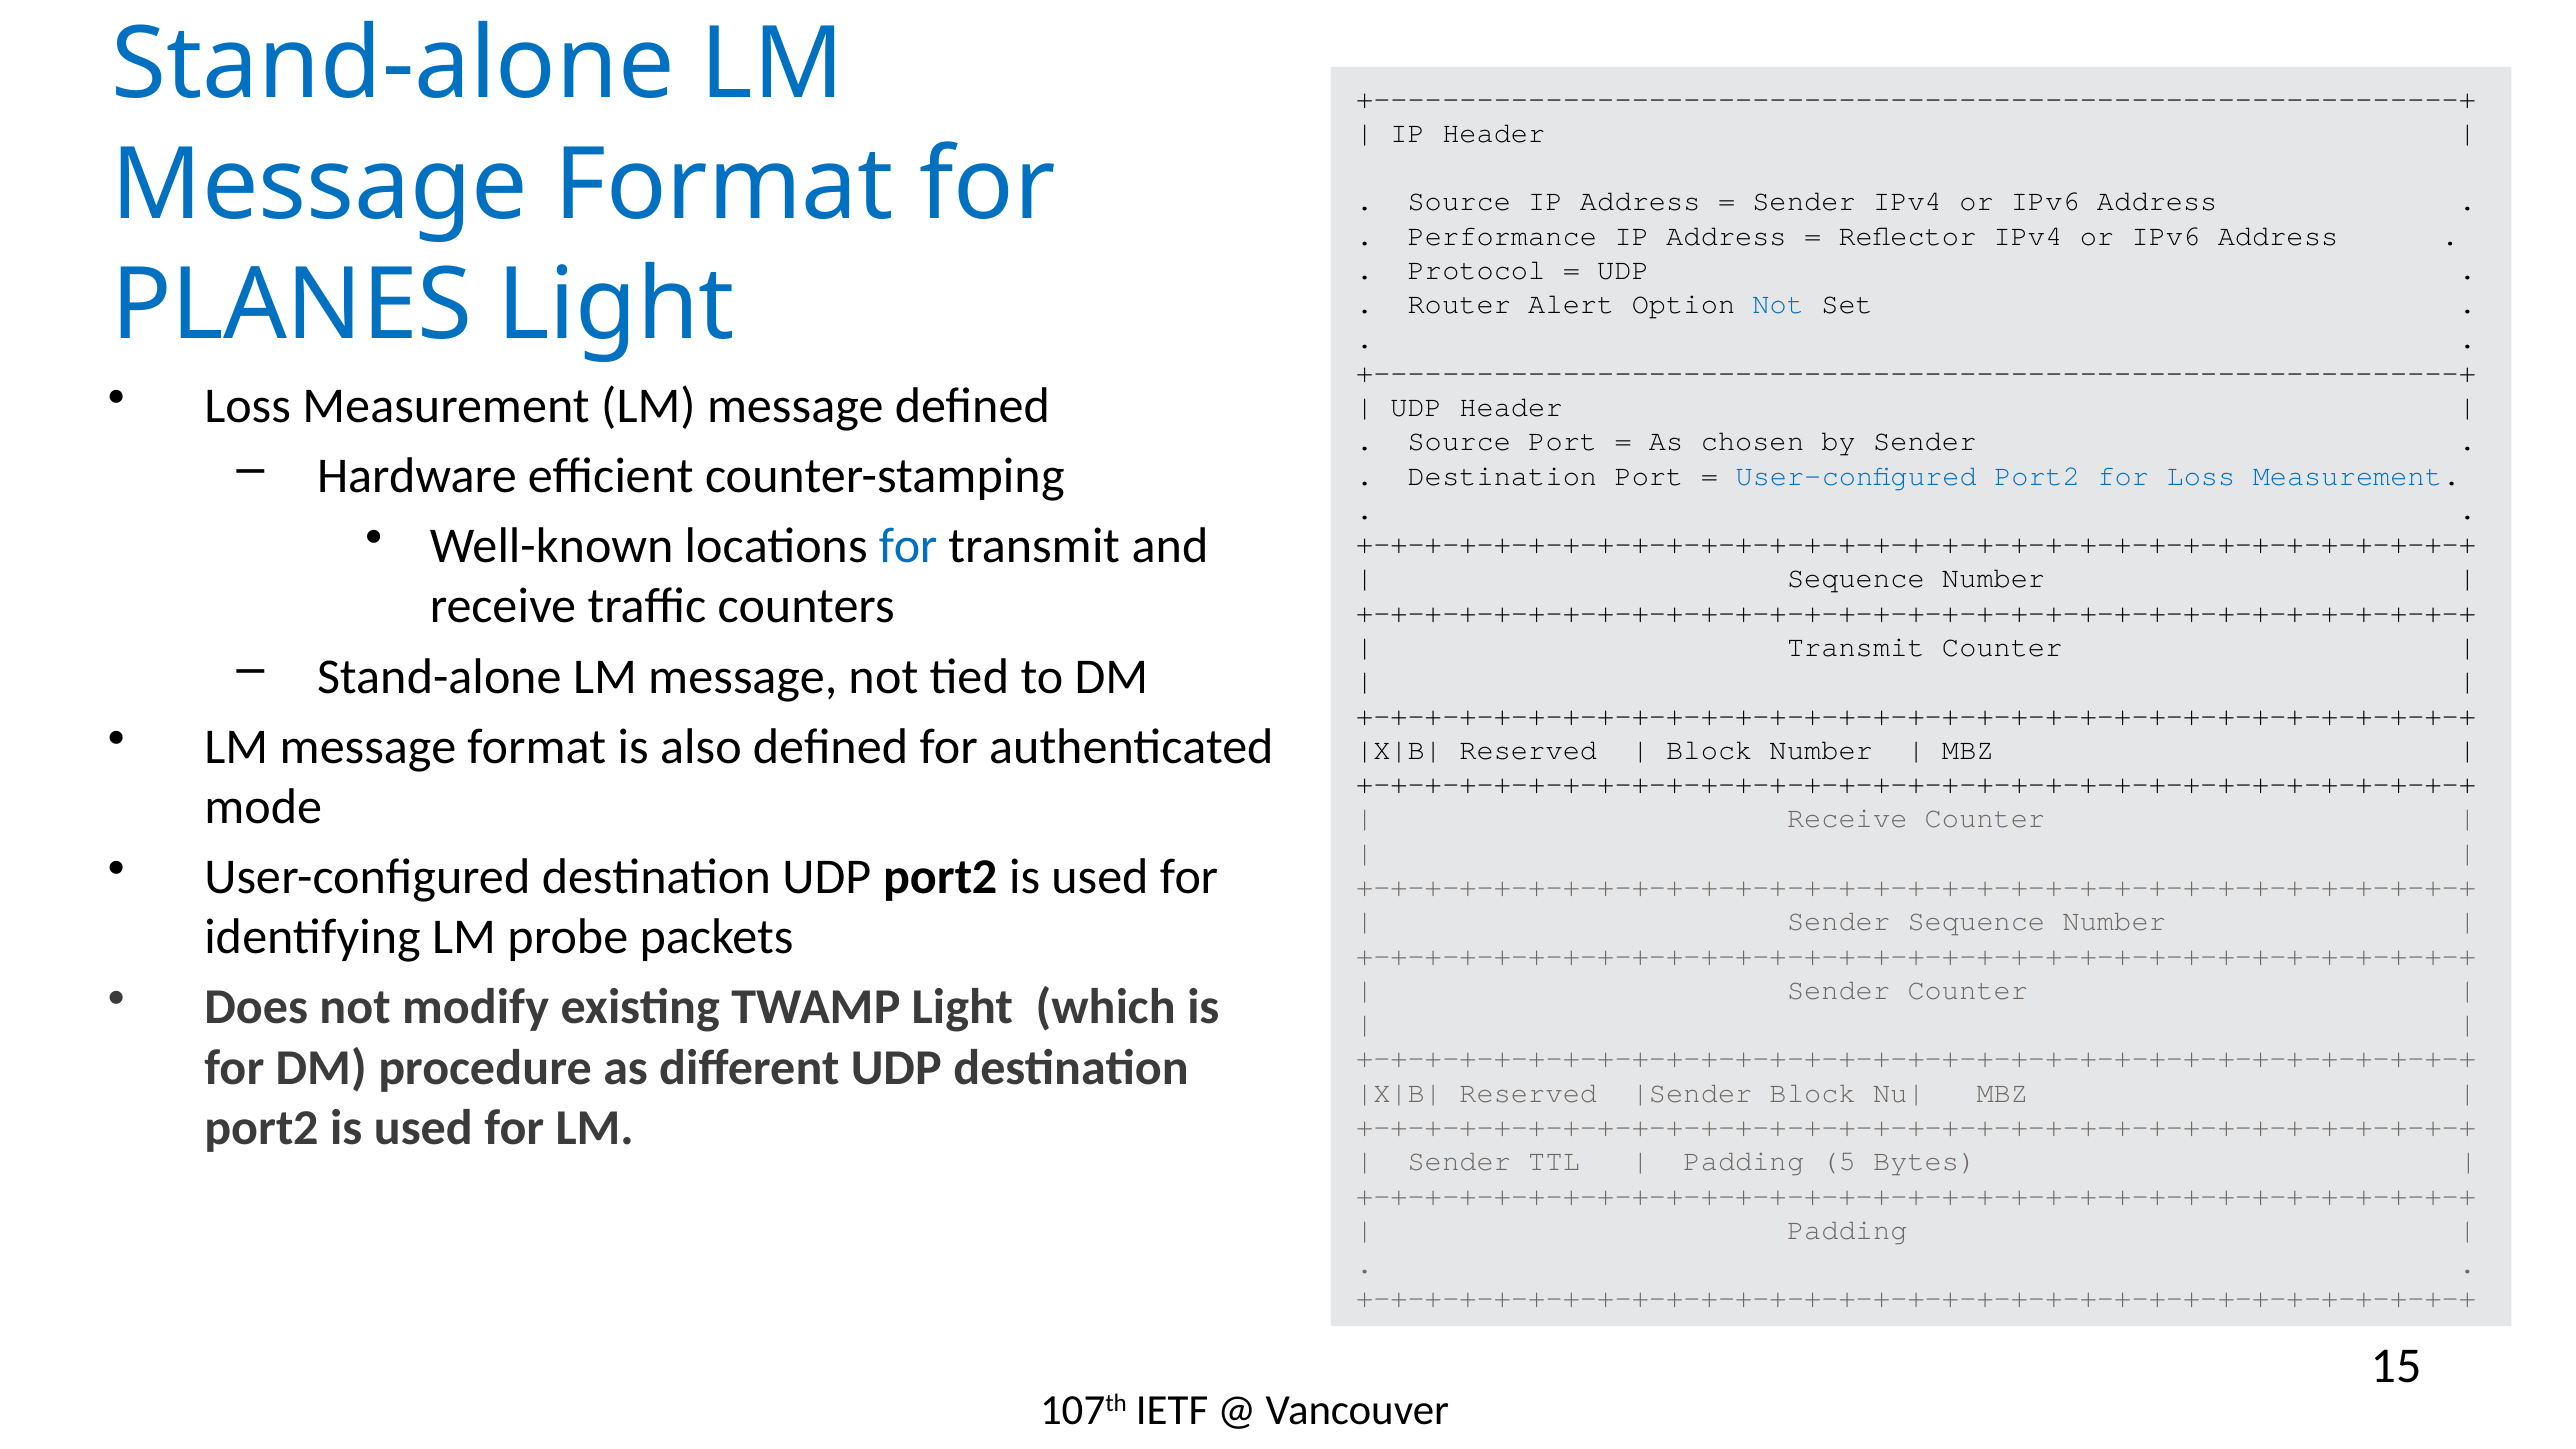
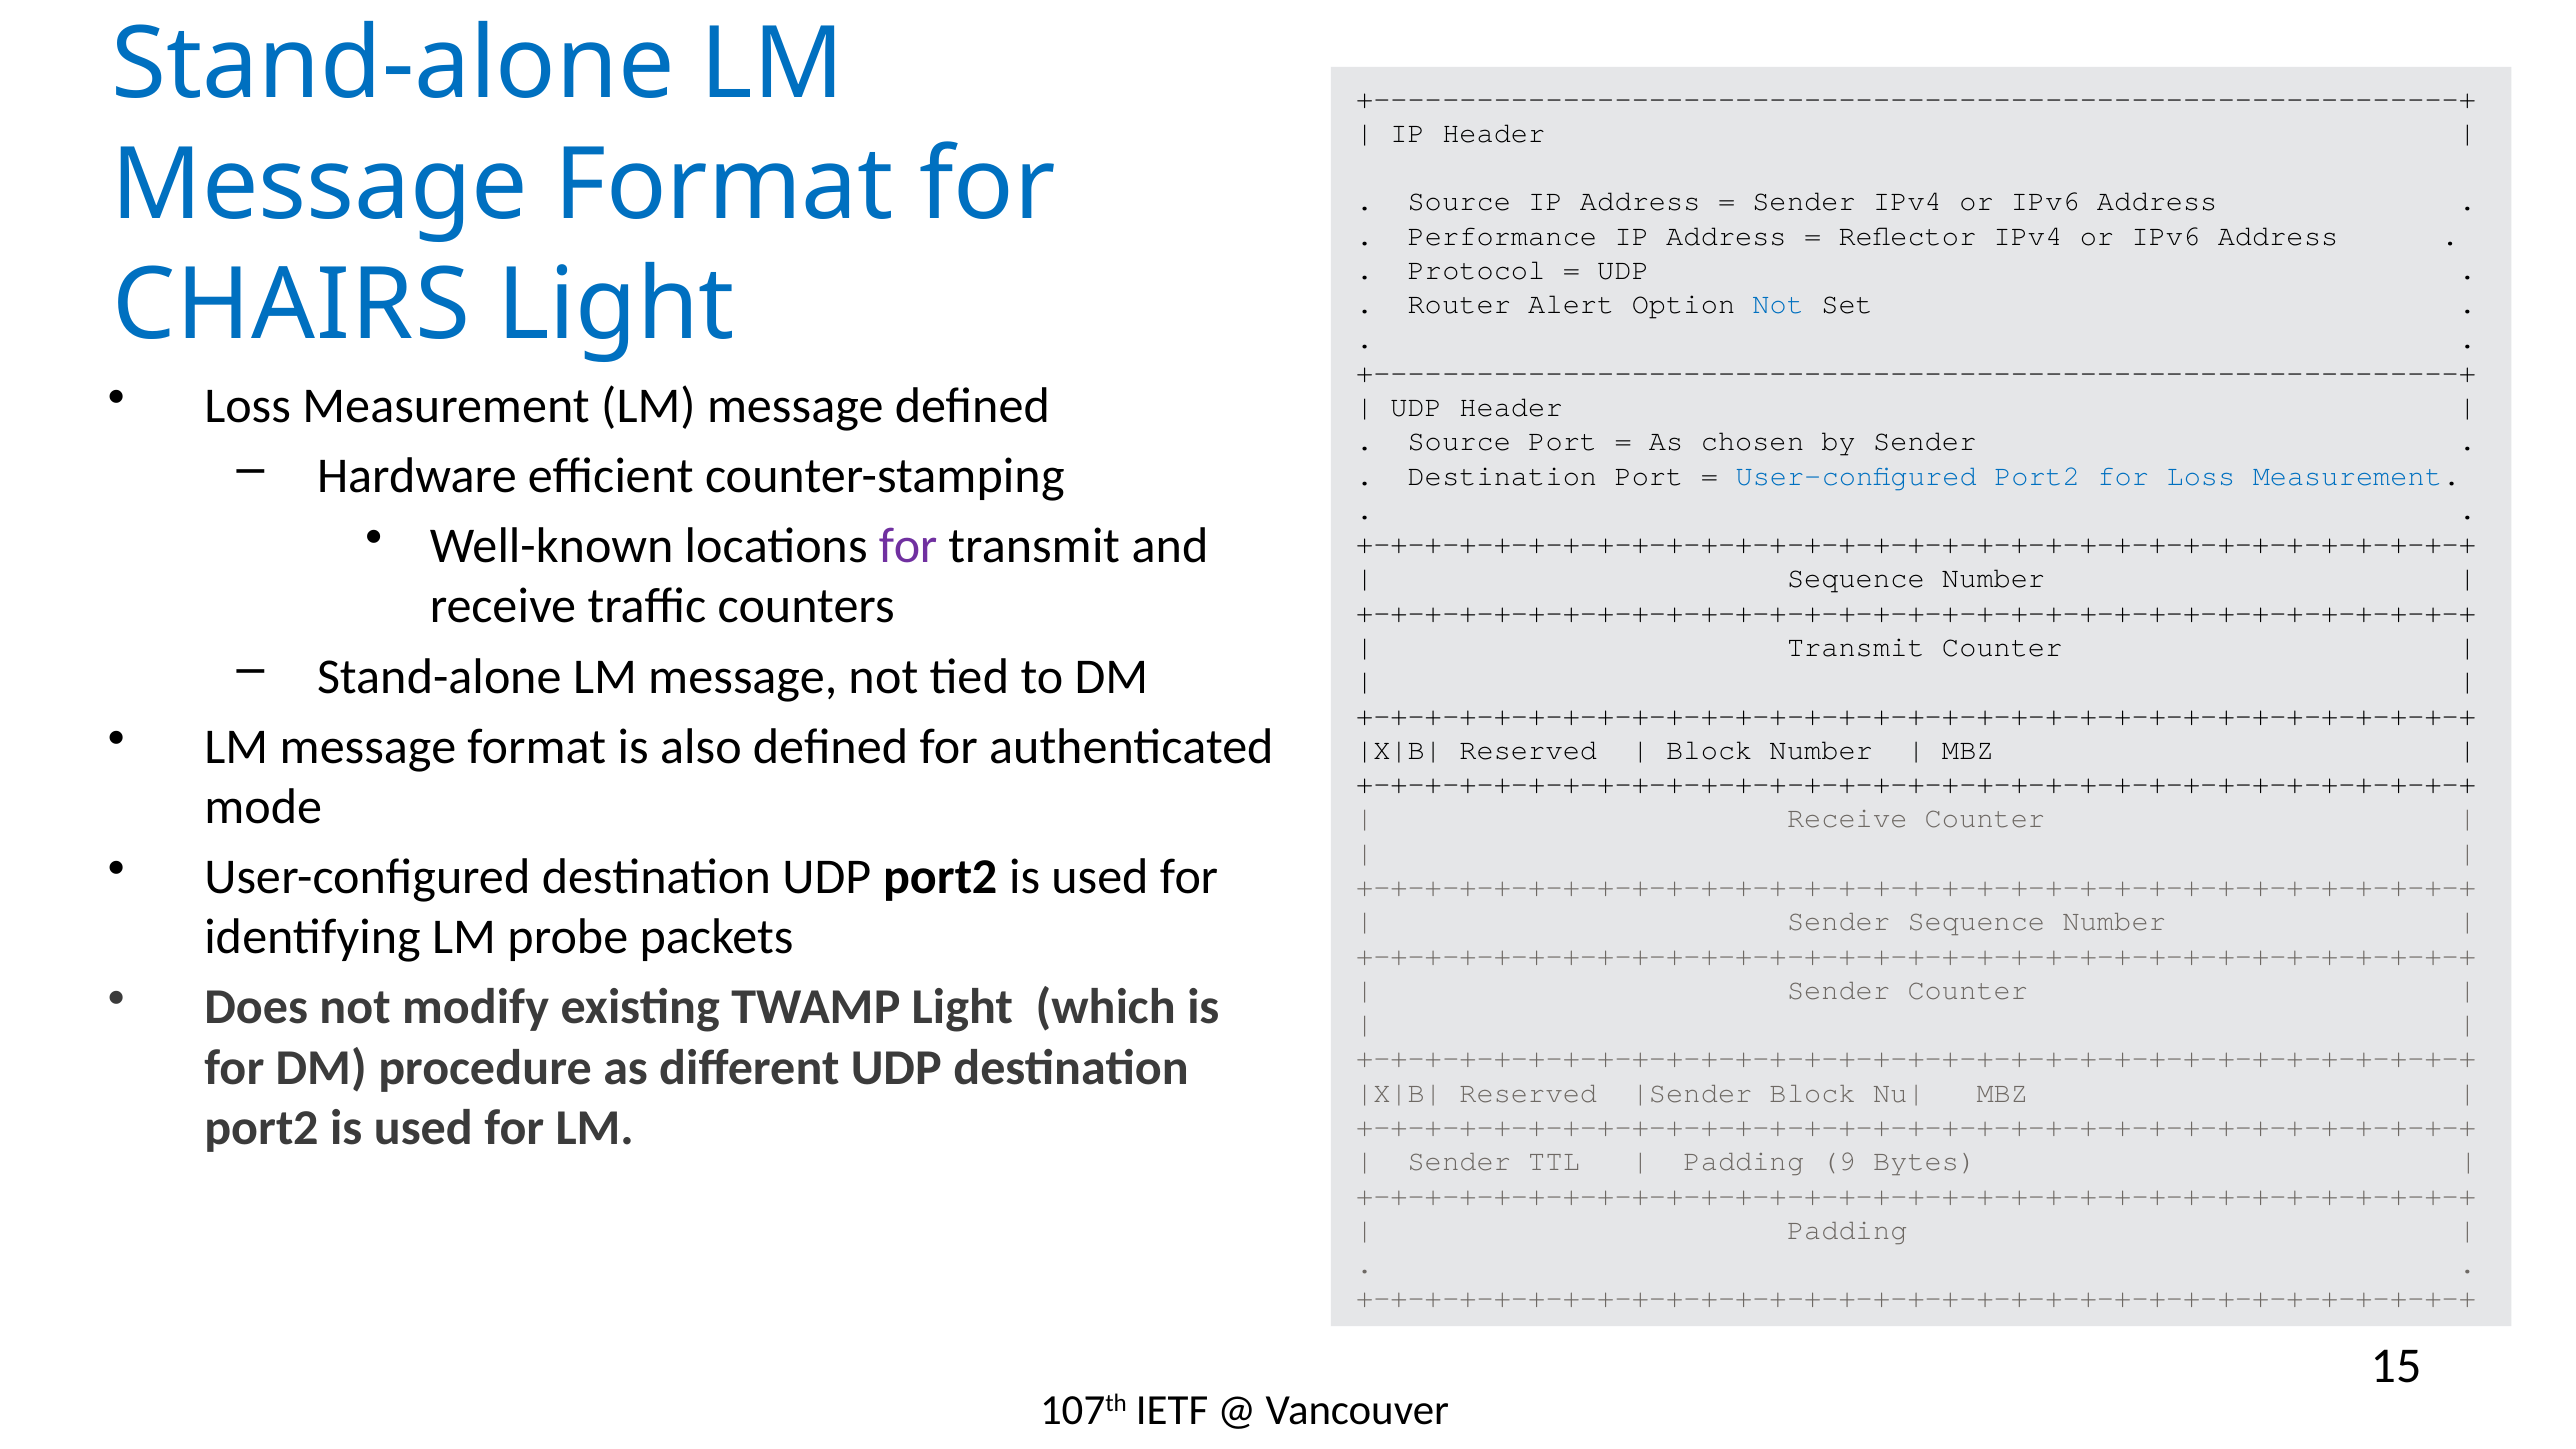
PLANES: PLANES -> CHAIRS
for at (908, 546) colour: blue -> purple
5: 5 -> 9
